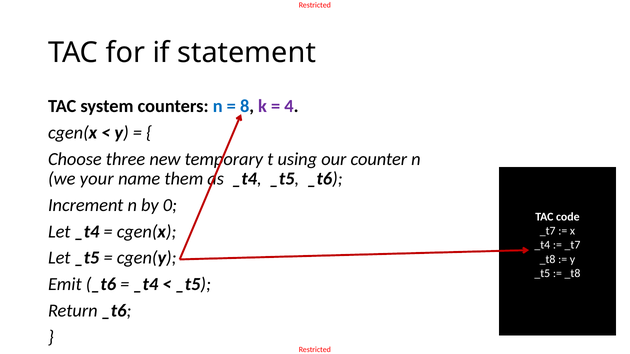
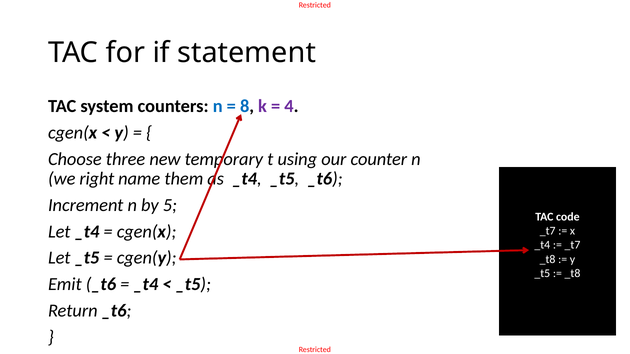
your: your -> right
0: 0 -> 5
